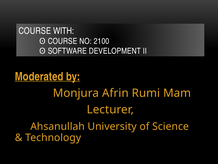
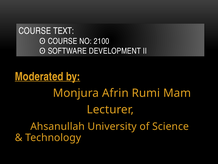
WITH: WITH -> TEXT
